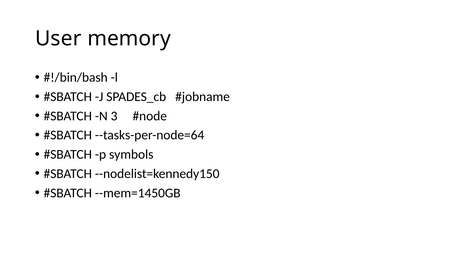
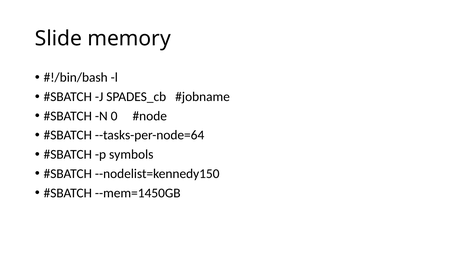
User: User -> Slide
3: 3 -> 0
